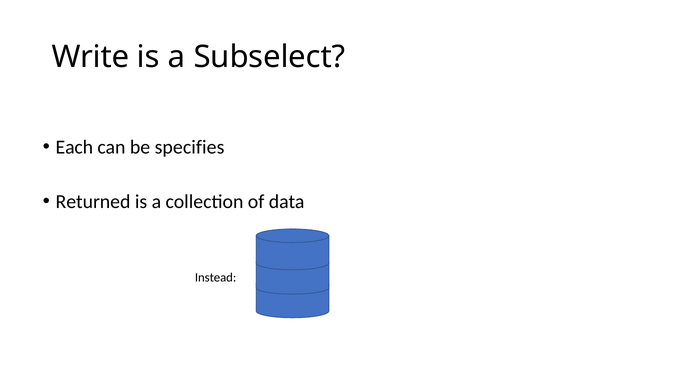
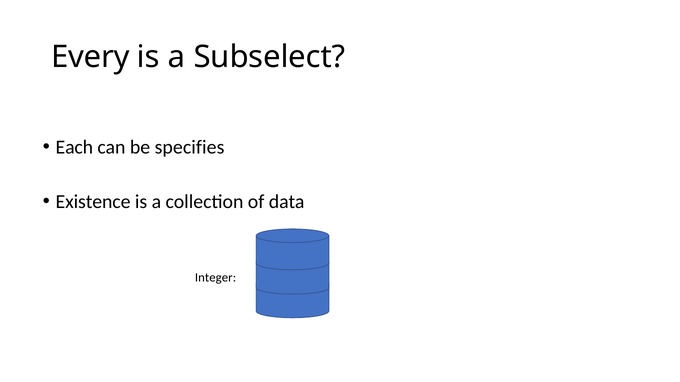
Write: Write -> Every
Returned: Returned -> Existence
Instead: Instead -> Integer
